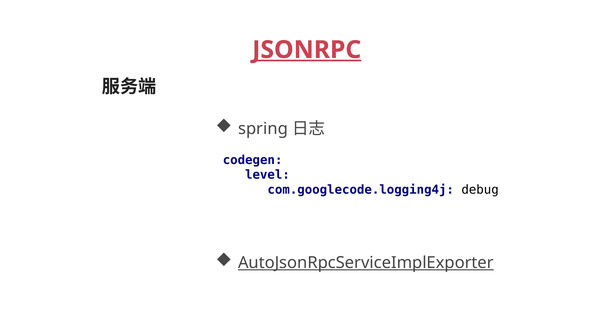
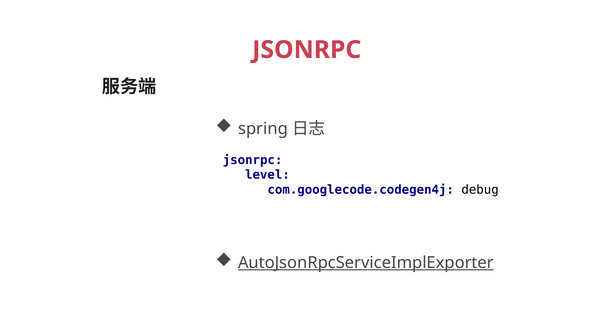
JSONRPC at (307, 50) underline: present -> none
codegen at (253, 160): codegen -> jsonrpc
com.googlecode.logging4j: com.googlecode.logging4j -> com.googlecode.codegen4j
